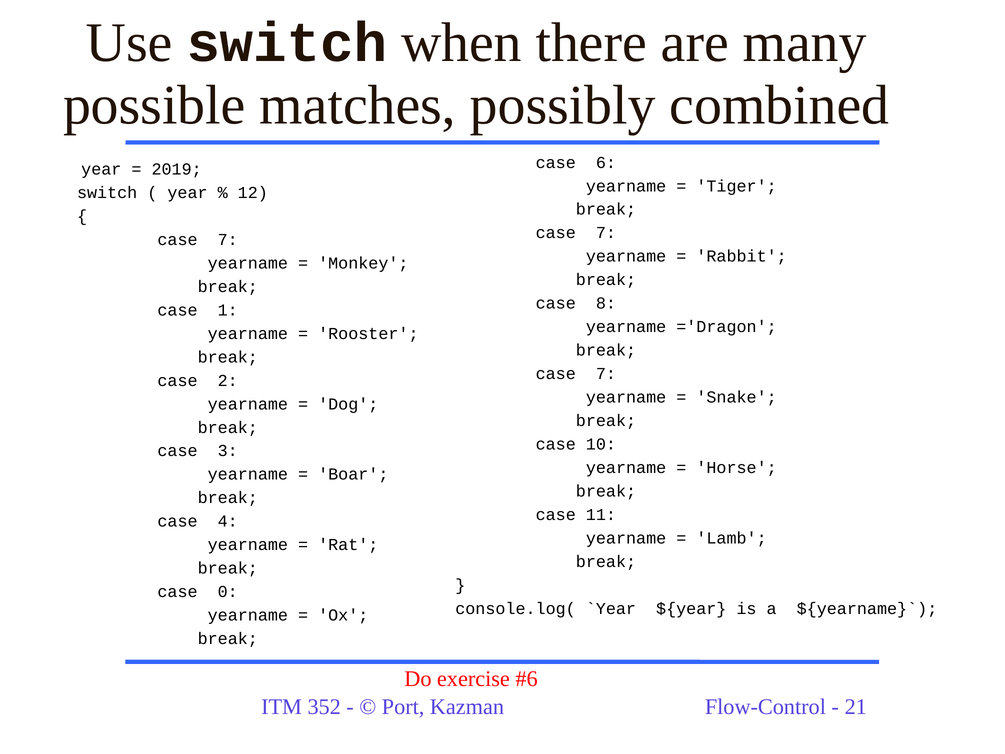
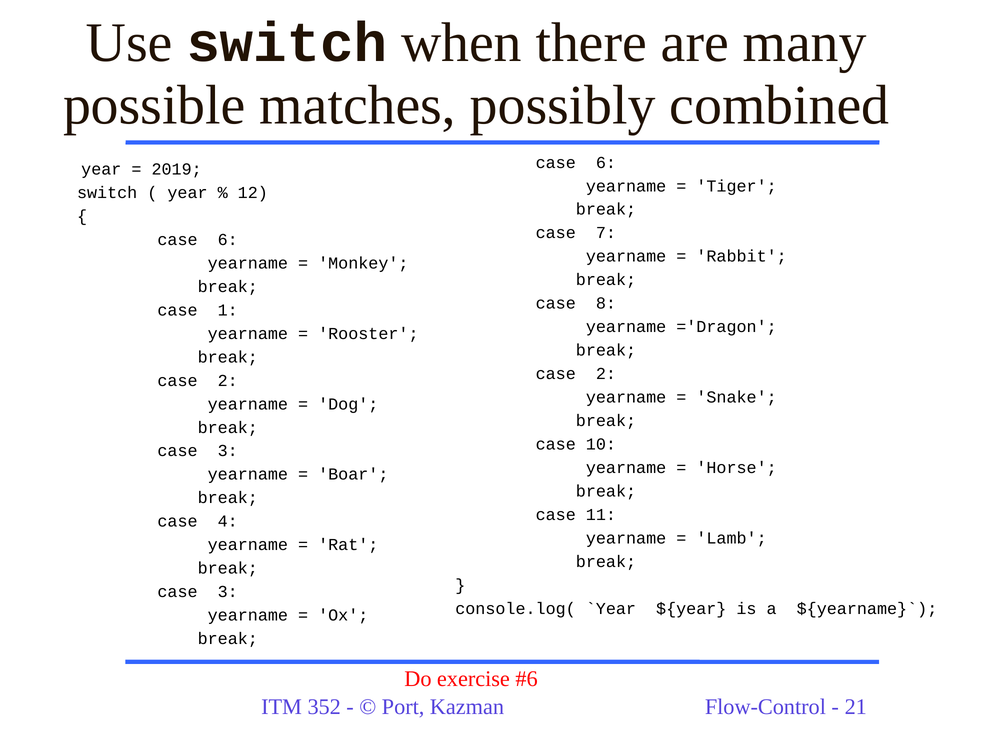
7 at (228, 240): 7 -> 6
7 at (606, 374): 7 -> 2
0 at (228, 592): 0 -> 3
